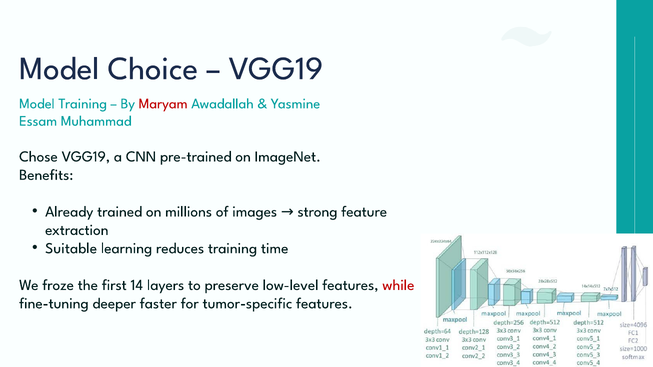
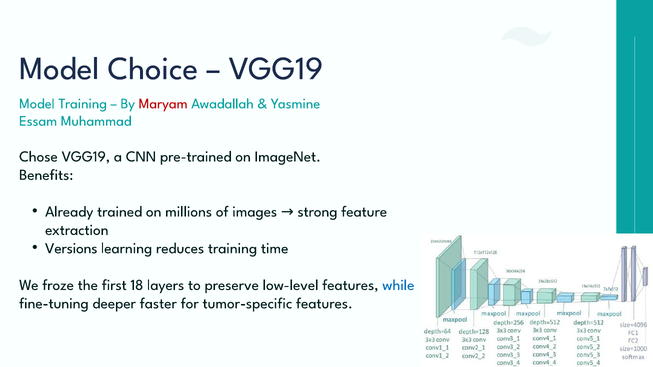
Suitable: Suitable -> Versions
14: 14 -> 18
while colour: red -> blue
